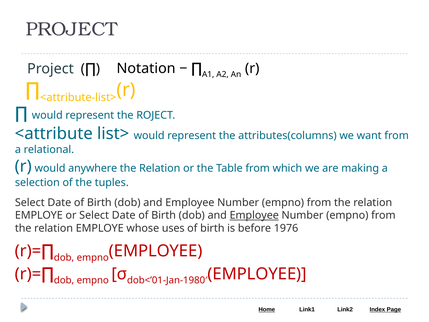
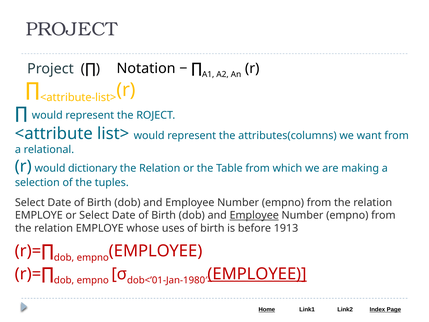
anywhere: anywhere -> dictionary
1976: 1976 -> 1913
EMPLOYEE at (257, 274) underline: none -> present
